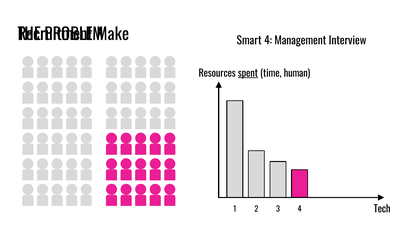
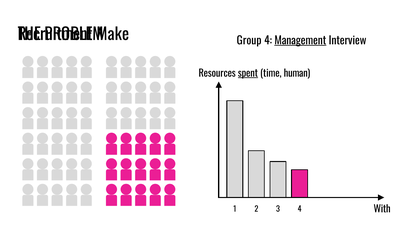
Smart: Smart -> Group
Management underline: none -> present
Tech: Tech -> With
